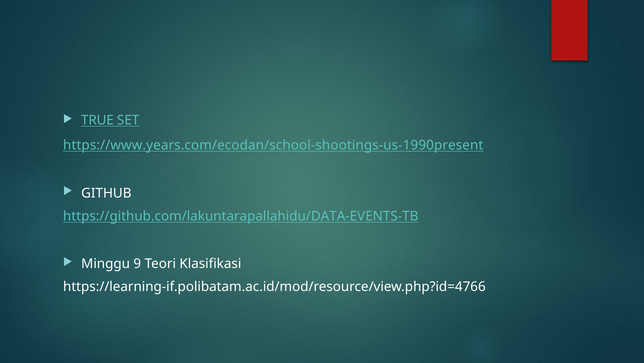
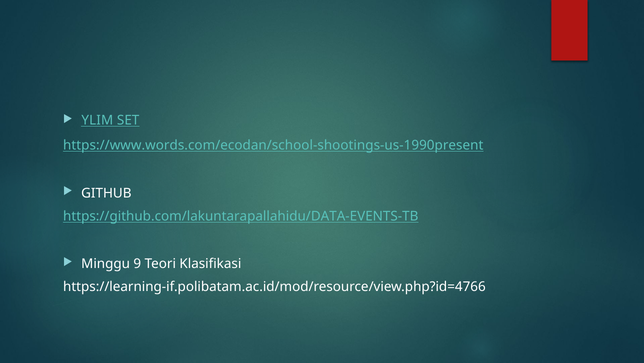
TRUE: TRUE -> YLIM
https://www.years.com/ecodan/school-shootings-us-1990present: https://www.years.com/ecodan/school-shootings-us-1990present -> https://www.words.com/ecodan/school-shootings-us-1990present
